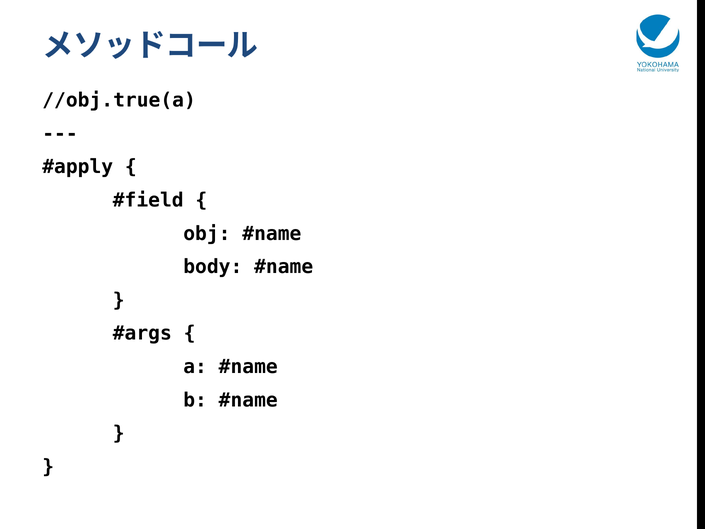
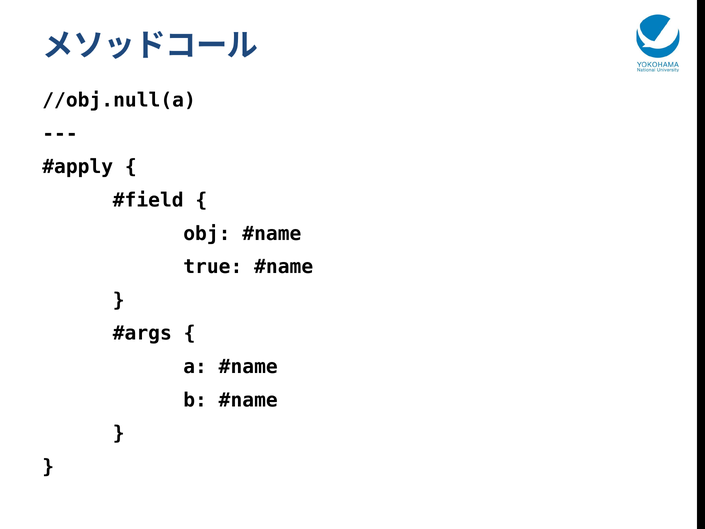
//obj.true(a: //obj.true(a -> //obj.null(a
body: body -> true
